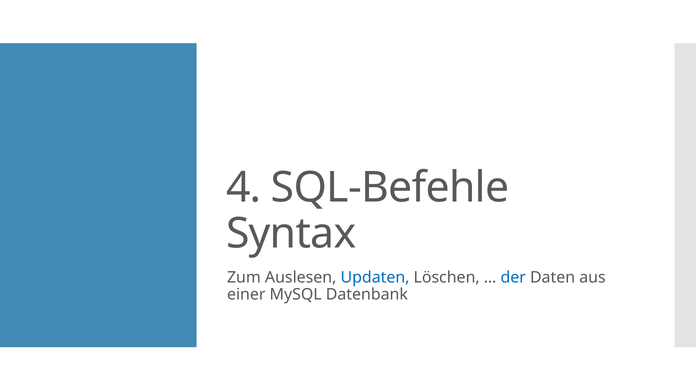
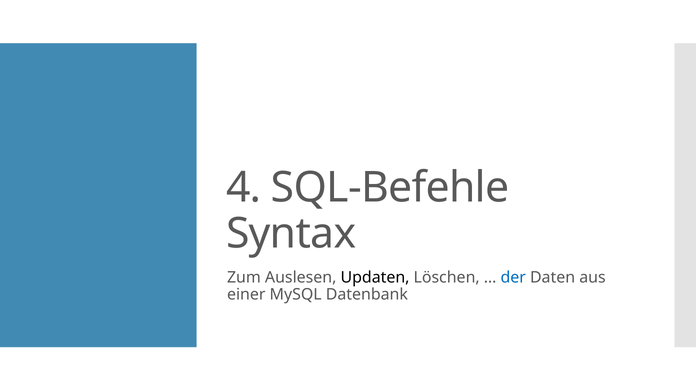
Updaten colour: blue -> black
